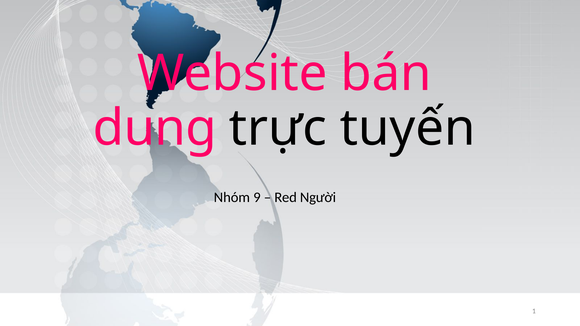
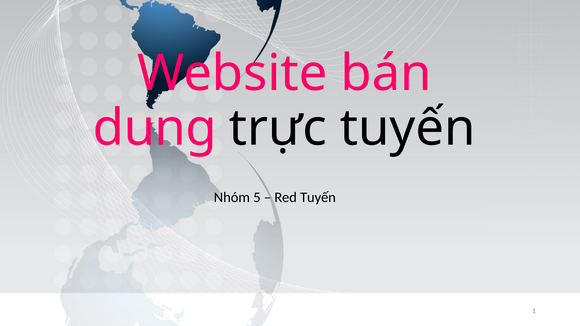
9: 9 -> 5
Red Người: Người -> Tuyến
